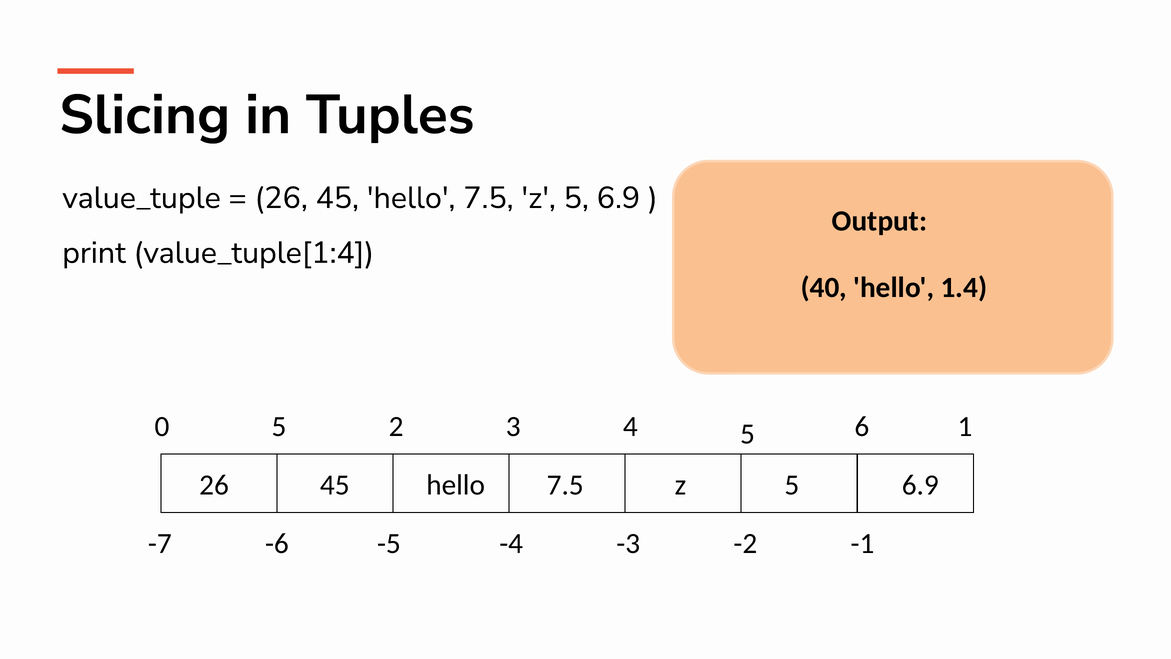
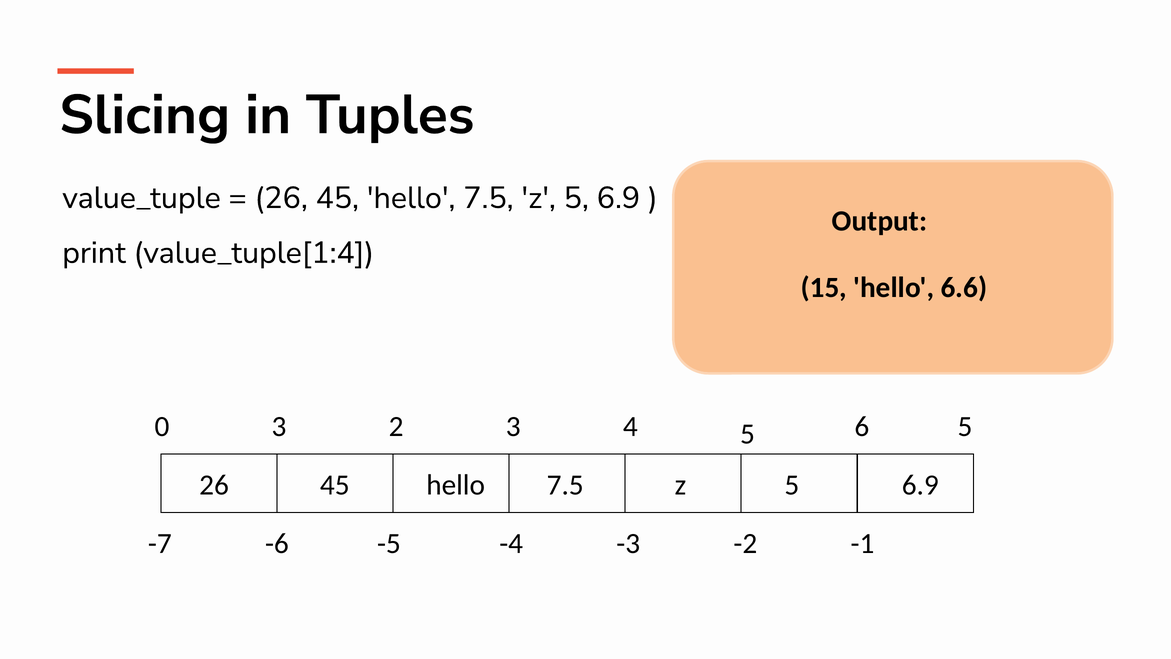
40: 40 -> 15
1.4: 1.4 -> 6.6
0 5: 5 -> 3
6 1: 1 -> 5
